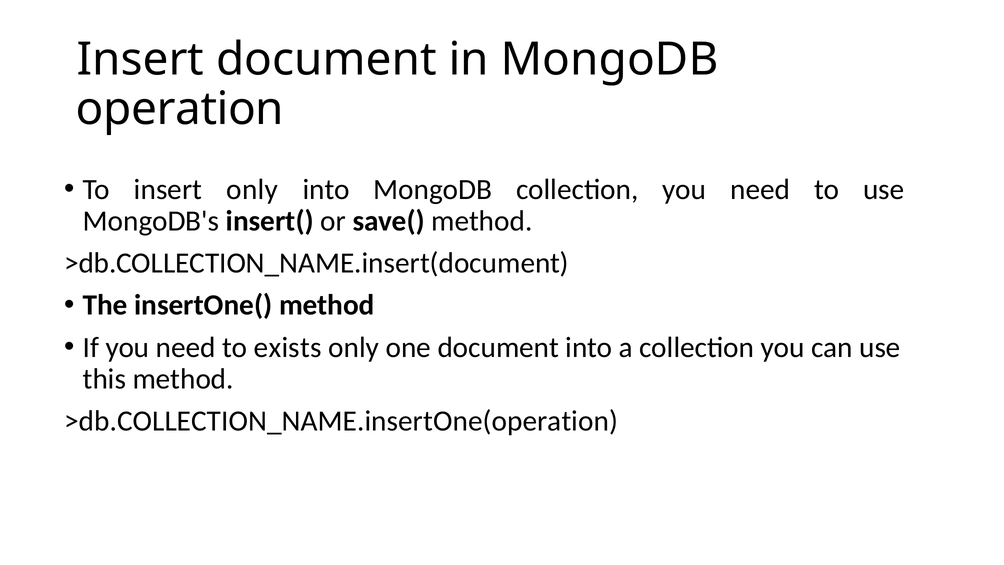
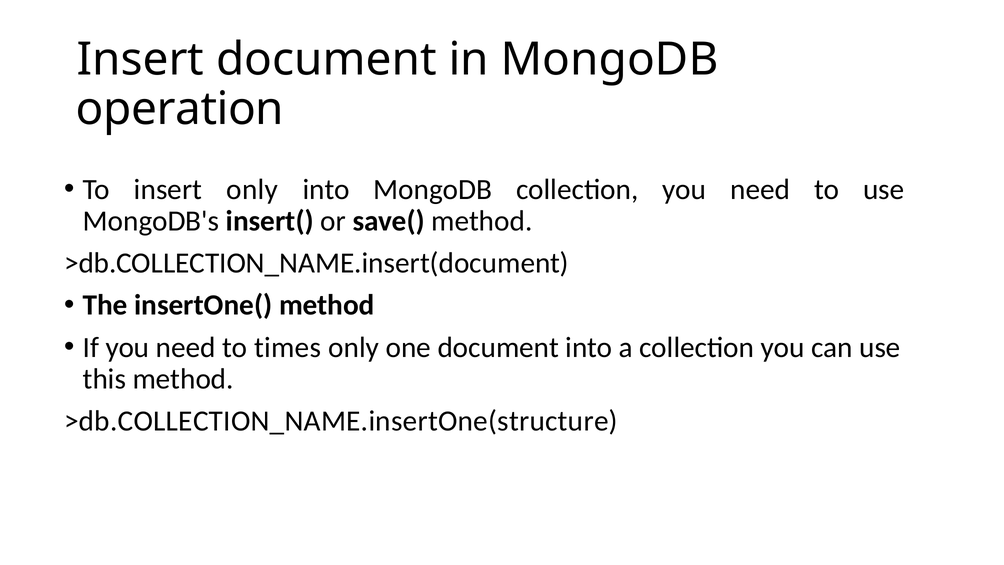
exists: exists -> times
>db.COLLECTION_NAME.insertOne(operation: >db.COLLECTION_NAME.insertOne(operation -> >db.COLLECTION_NAME.insertOne(structure
